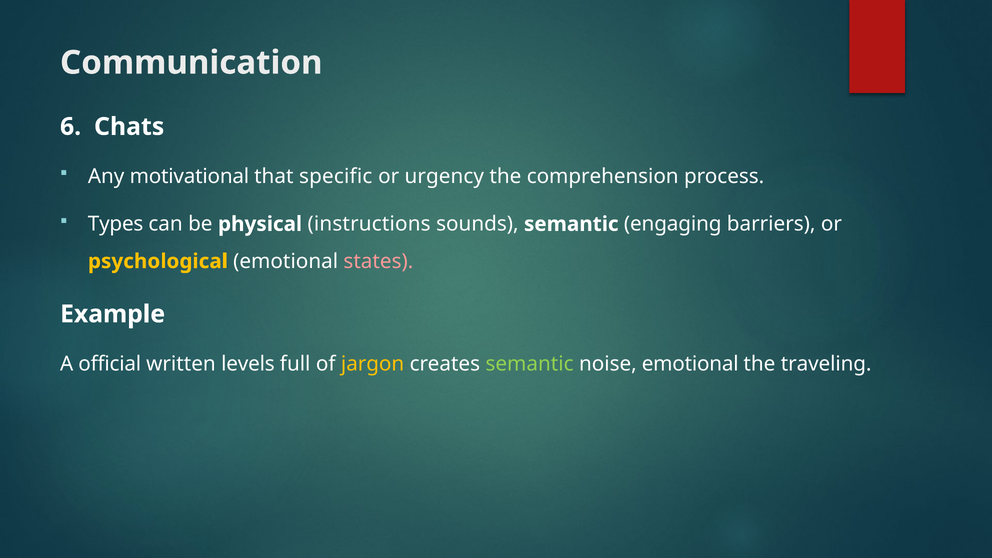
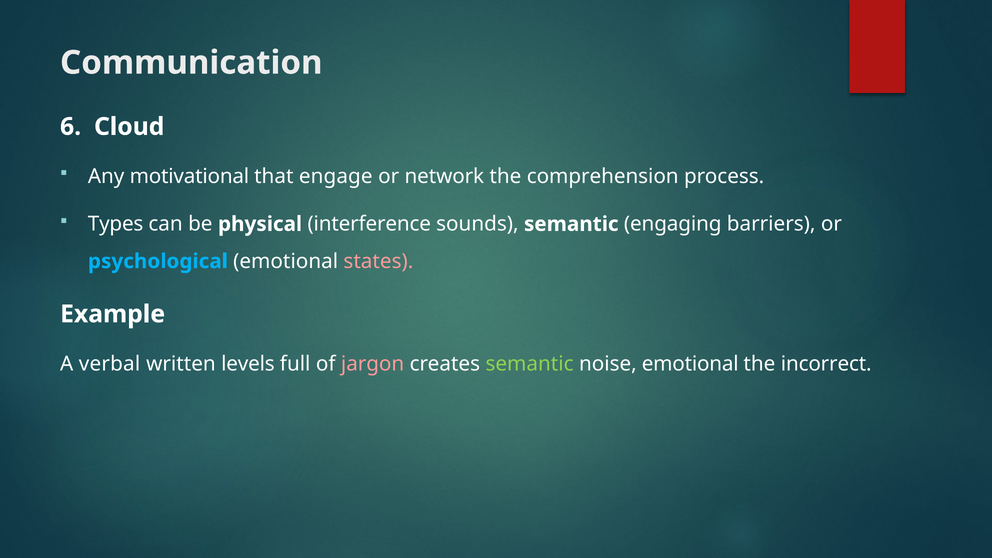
Chats: Chats -> Cloud
specific: specific -> engage
urgency: urgency -> network
instructions: instructions -> interference
psychological colour: yellow -> light blue
official: official -> verbal
jargon colour: yellow -> pink
traveling: traveling -> incorrect
